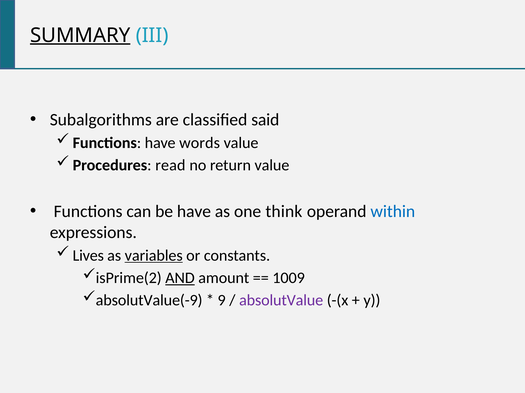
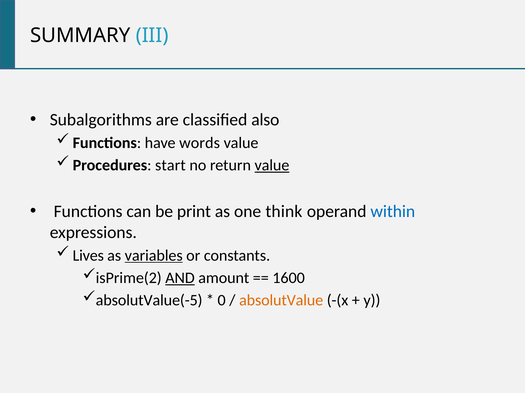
SUMMARY underline: present -> none
said: said -> also
read: read -> start
value at (272, 166) underline: none -> present
be have: have -> print
1009: 1009 -> 1600
absolutValue(-9: absolutValue(-9 -> absolutValue(-5
9: 9 -> 0
absolutValue colour: purple -> orange
